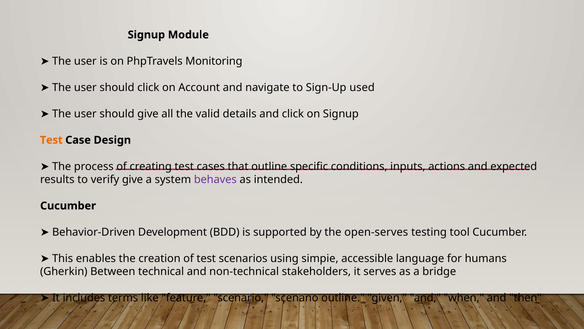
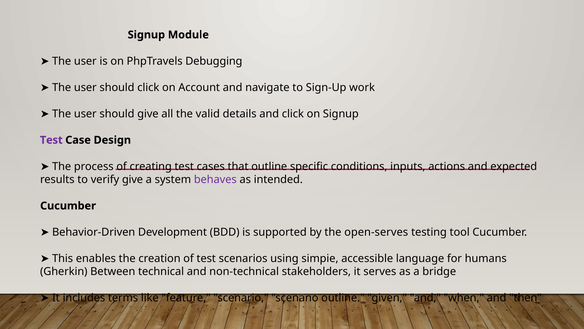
Monitoring: Monitoring -> Debugging
used: used -> work
Test at (51, 140) colour: orange -> purple
